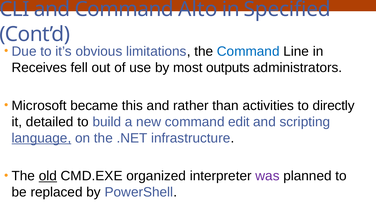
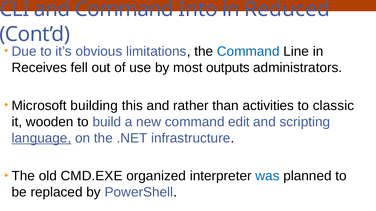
Alto: Alto -> Into
Specified: Specified -> Reduced
became: became -> building
directly: directly -> classic
detailed: detailed -> wooden
old underline: present -> none
was colour: purple -> blue
